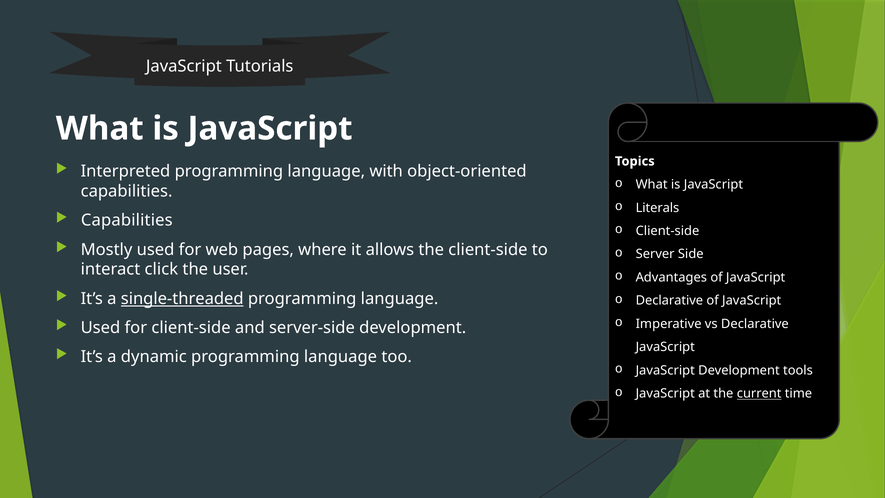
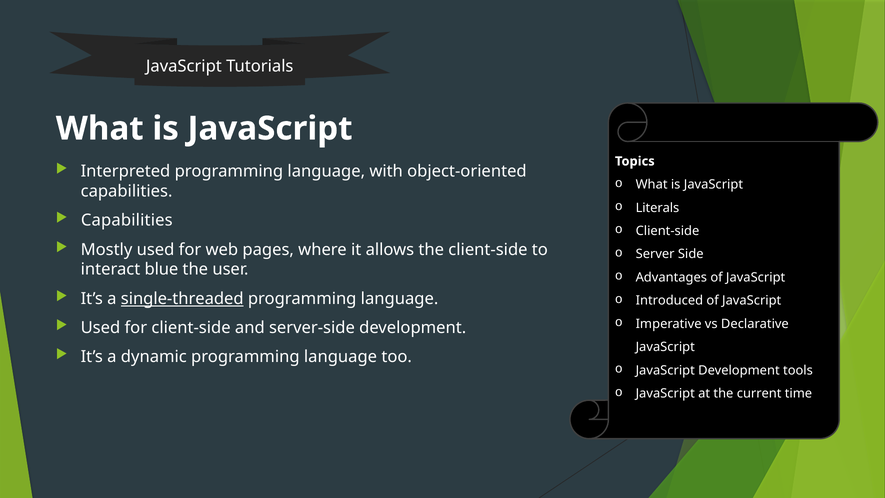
click: click -> blue
Declarative at (669, 301): Declarative -> Introduced
current underline: present -> none
